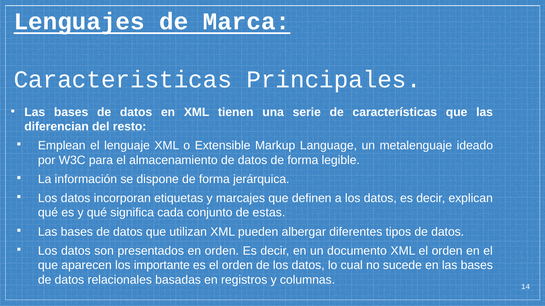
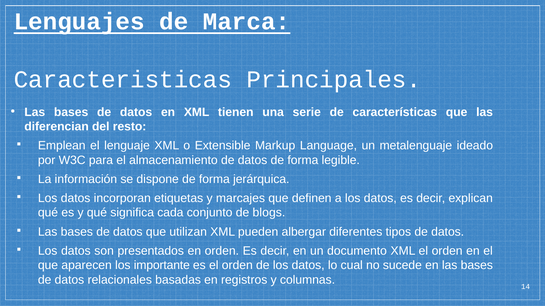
estas: estas -> blogs
